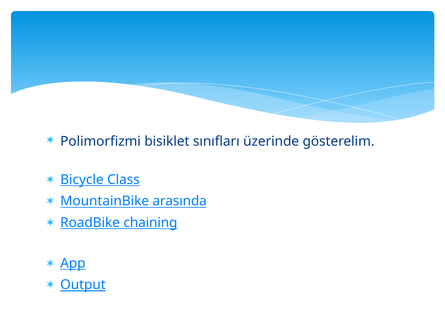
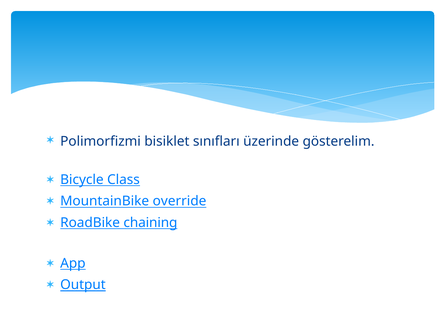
arasında: arasında -> override
